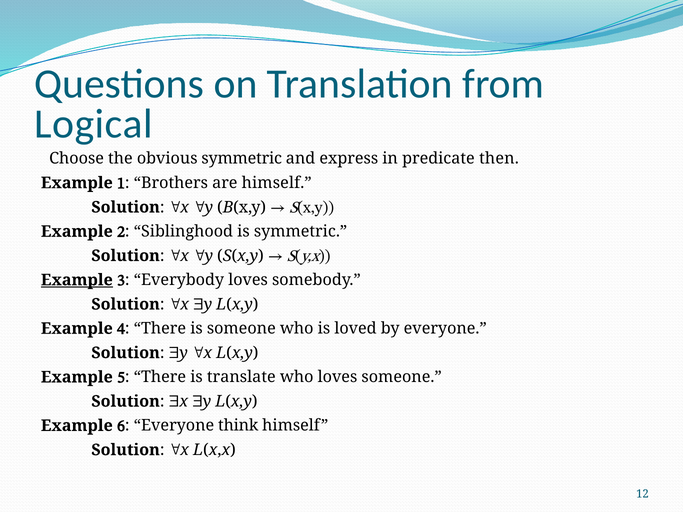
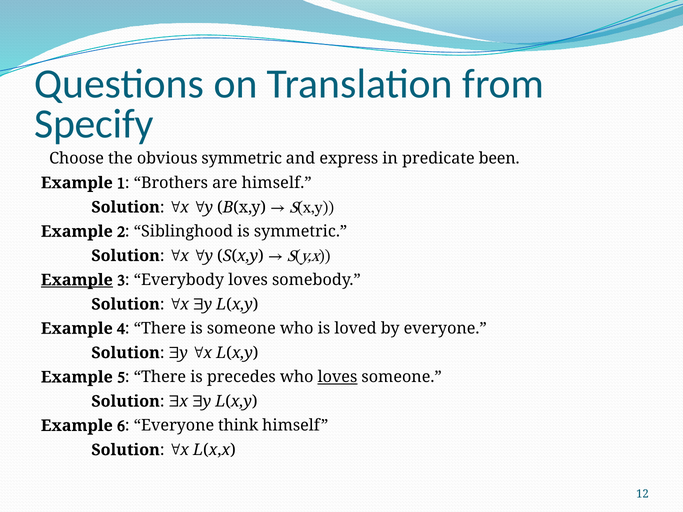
Logical: Logical -> Specify
then: then -> been
translate: translate -> precedes
loves at (337, 377) underline: none -> present
